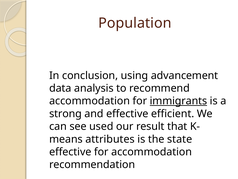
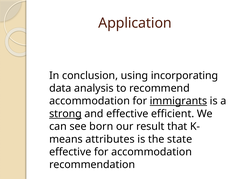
Population: Population -> Application
advancement: advancement -> incorporating
strong underline: none -> present
used: used -> born
